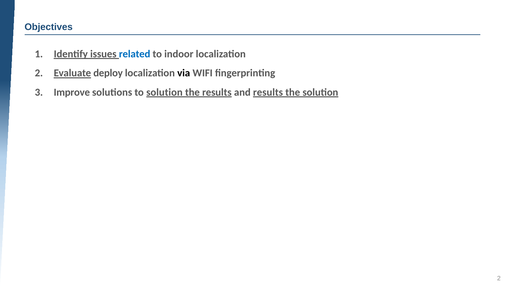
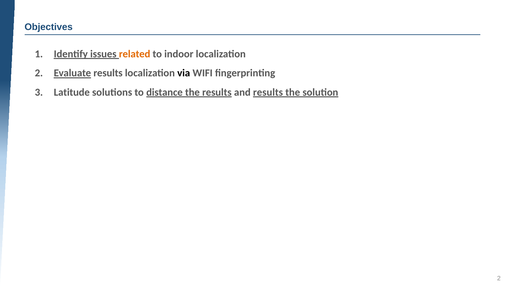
related colour: blue -> orange
Evaluate deploy: deploy -> results
Improve: Improve -> Latitude
to solution: solution -> distance
